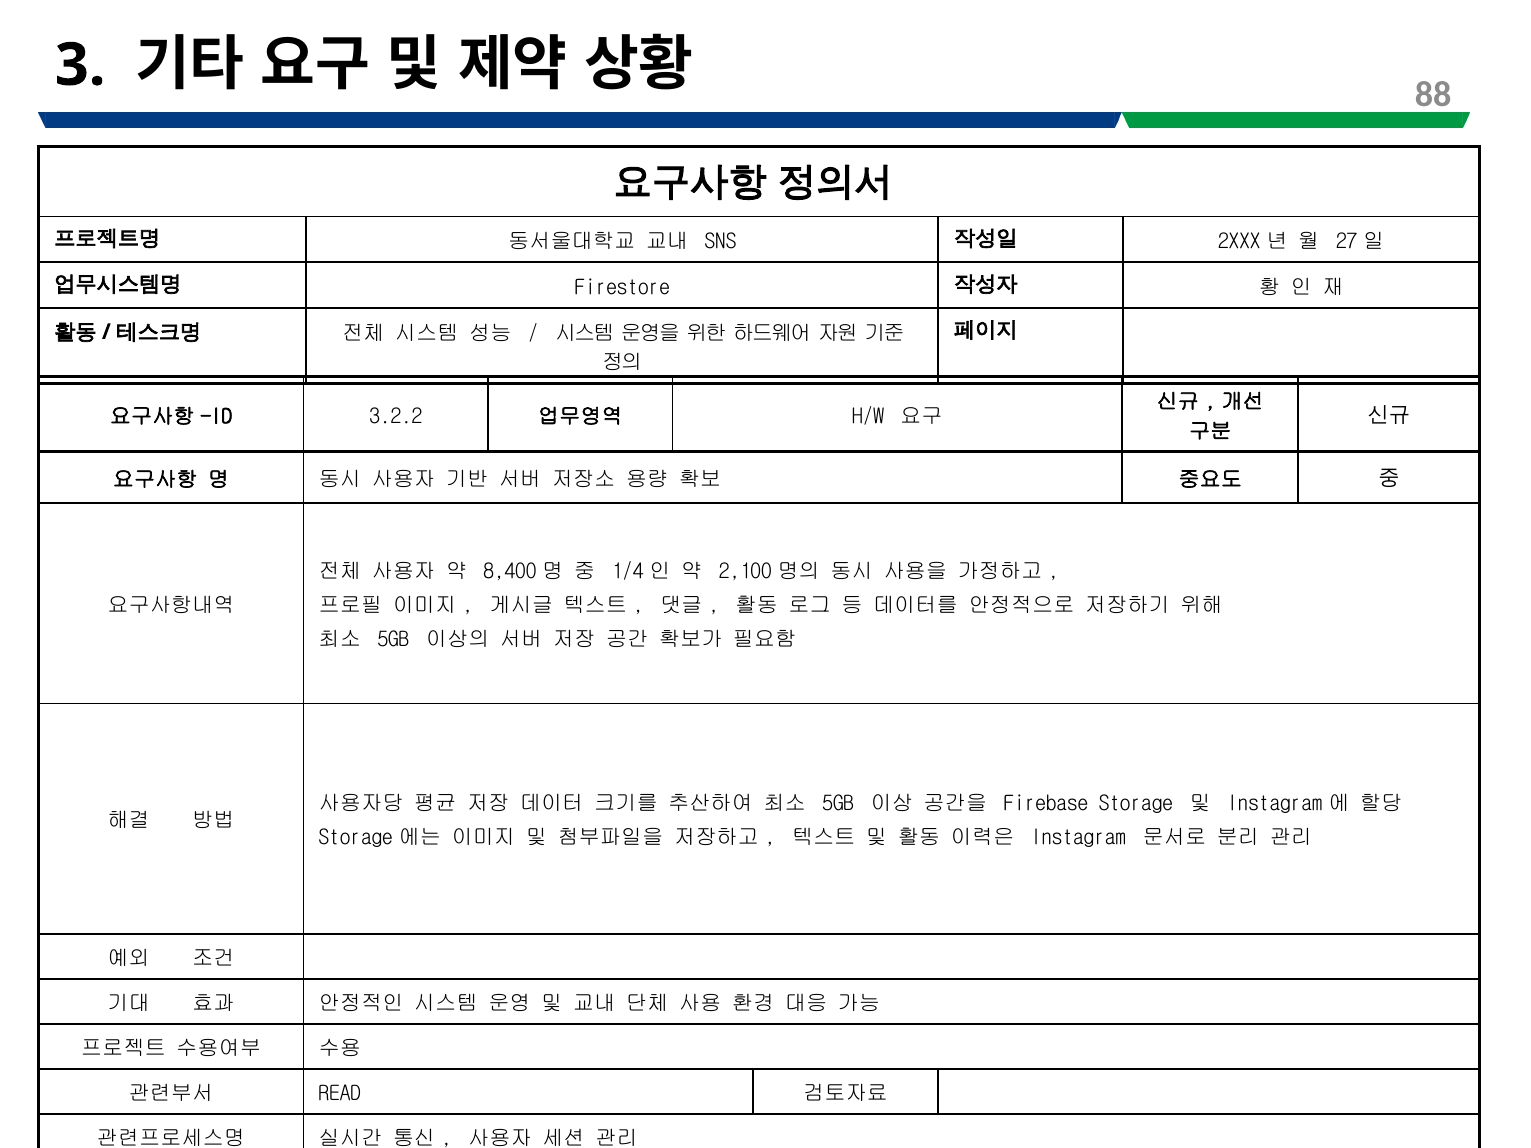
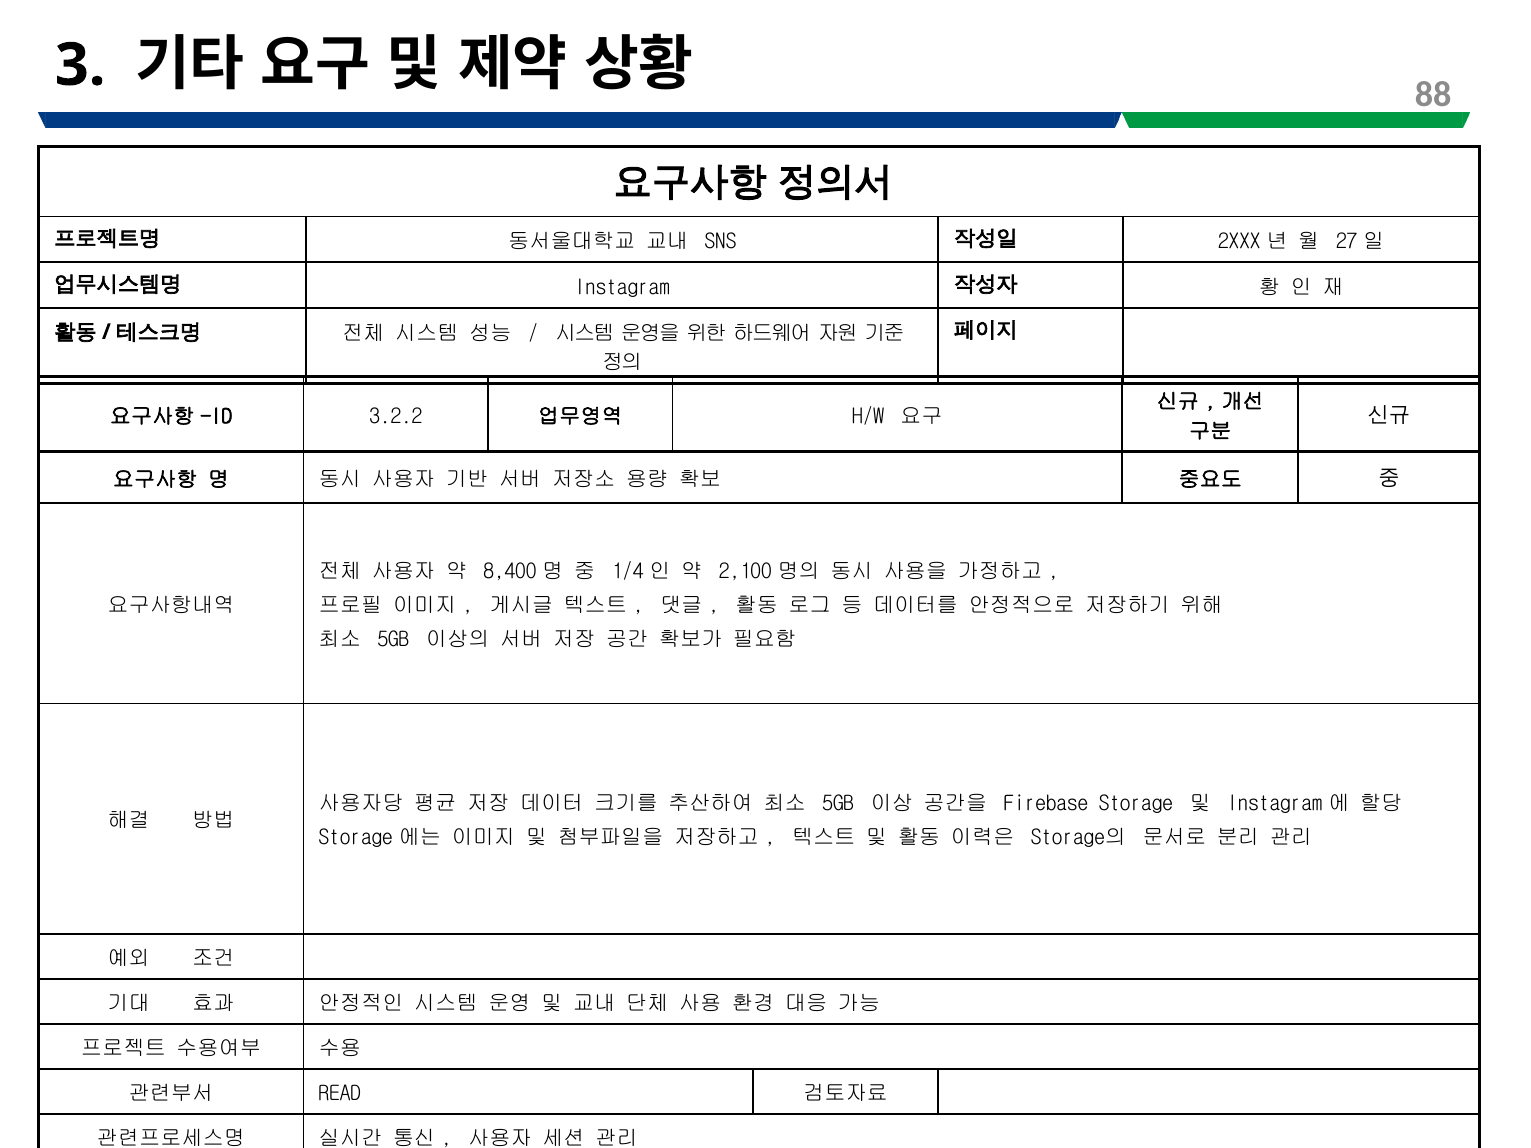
Firestore at (622, 287): Firestore -> Instagram
Instagram at (1078, 838): Instagram -> Storage의
